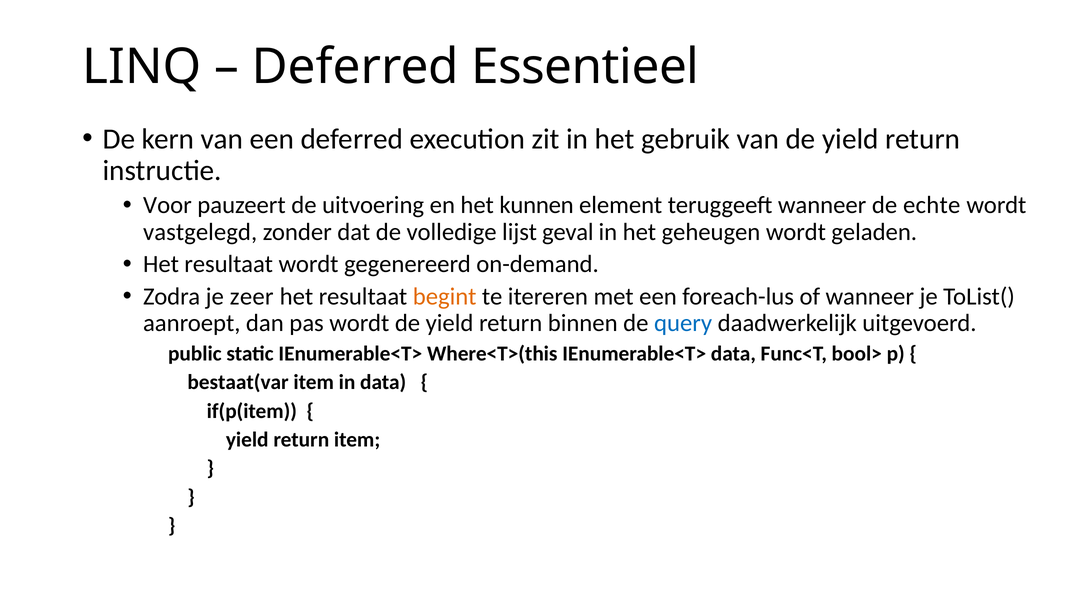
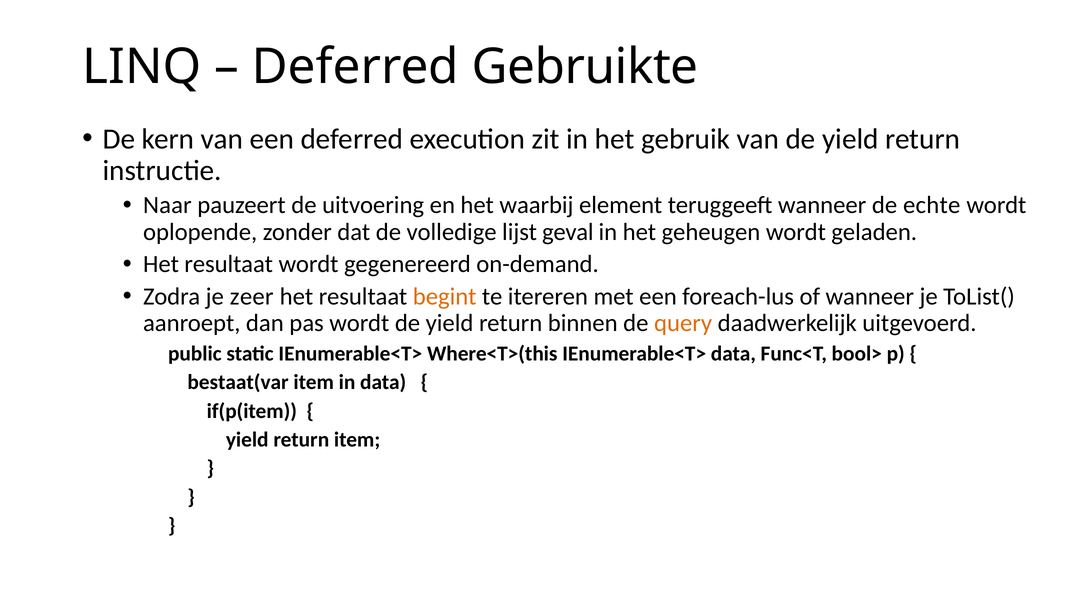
Essentieel: Essentieel -> Gebruikte
Voor: Voor -> Naar
kunnen: kunnen -> waarbij
vastgelegd: vastgelegd -> oplopende
query colour: blue -> orange
